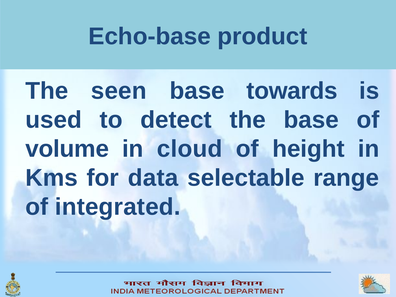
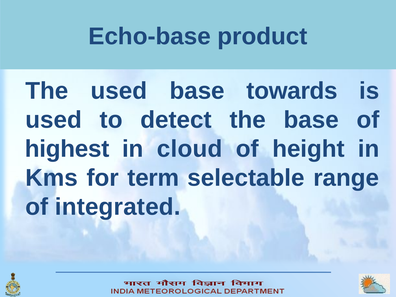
The seen: seen -> used
volume: volume -> highest
data: data -> term
